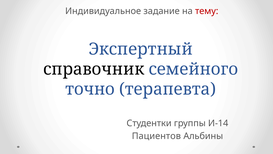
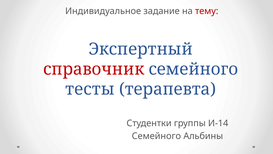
справочник colour: black -> red
точно: точно -> тесты
Пациентов at (156, 136): Пациентов -> Семейного
